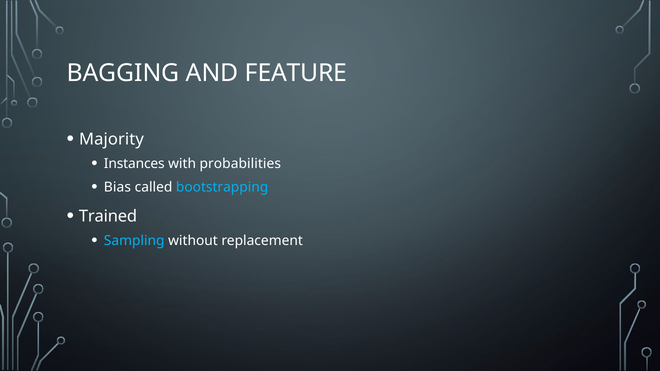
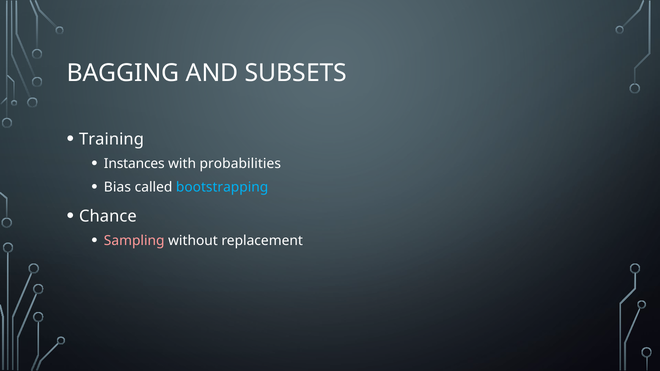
FEATURE: FEATURE -> SUBSETS
Majority: Majority -> Training
Trained: Trained -> Chance
Sampling colour: light blue -> pink
